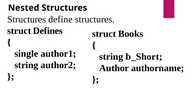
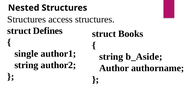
define: define -> access
b_Short: b_Short -> b_Aside
